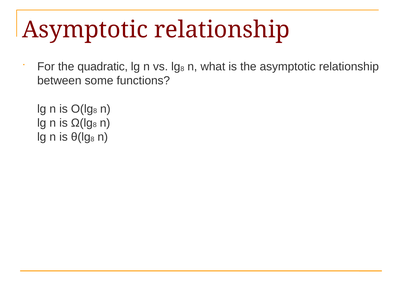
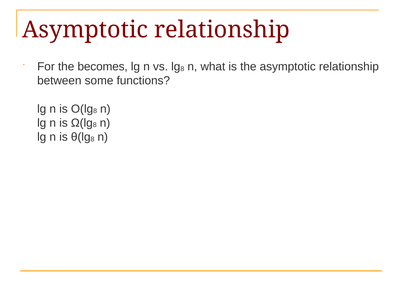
quadratic: quadratic -> becomes
